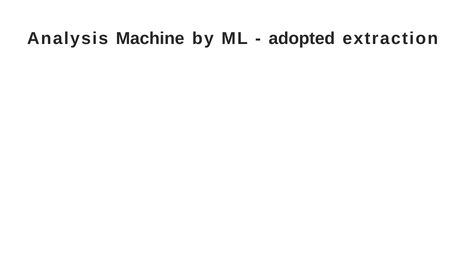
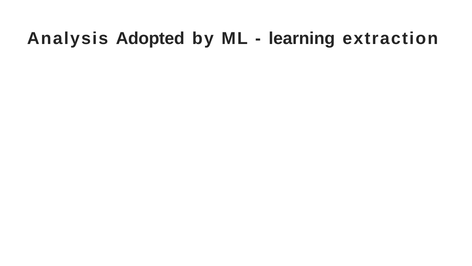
Machine: Machine -> Adopted
adopted: adopted -> learning
